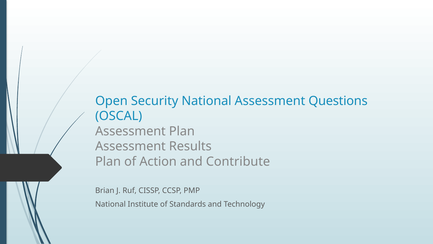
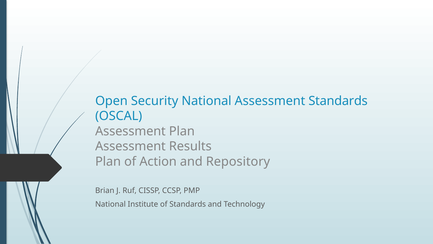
Assessment Questions: Questions -> Standards
Contribute: Contribute -> Repository
